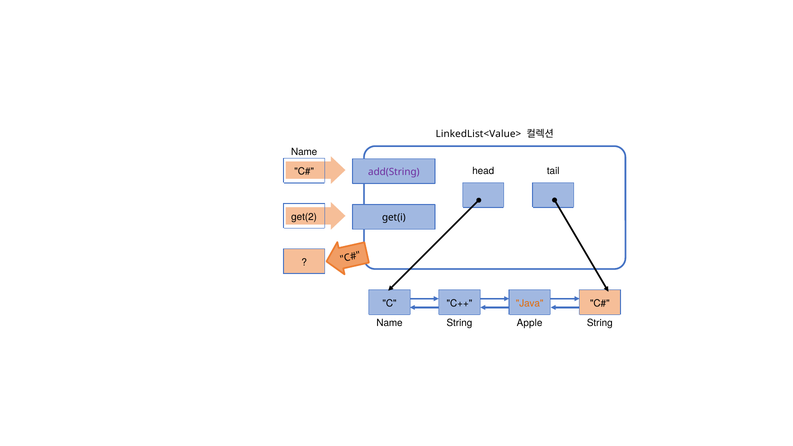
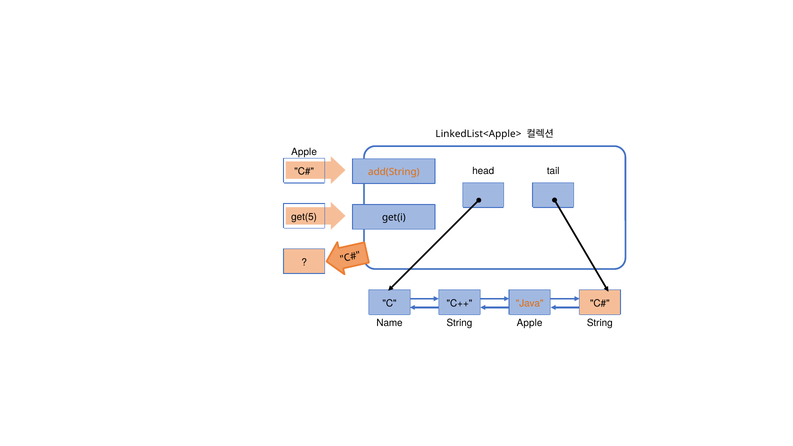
LinkedList<Value>: LinkedList<Value> -> LinkedList<Apple>
Name at (304, 152): Name -> Apple
add(String colour: purple -> orange
get(2: get(2 -> get(5
